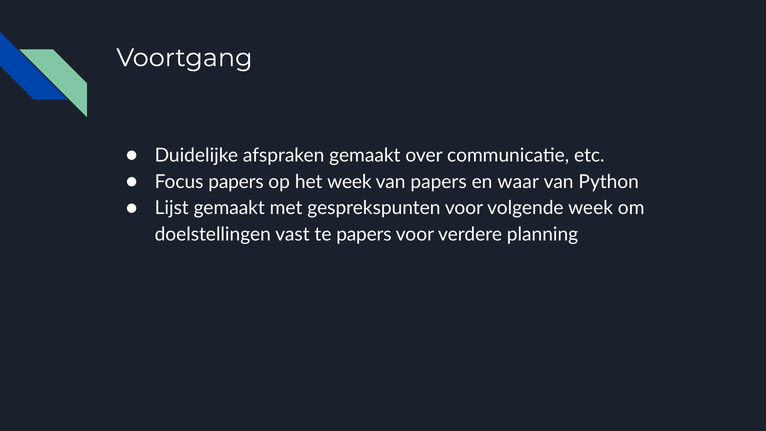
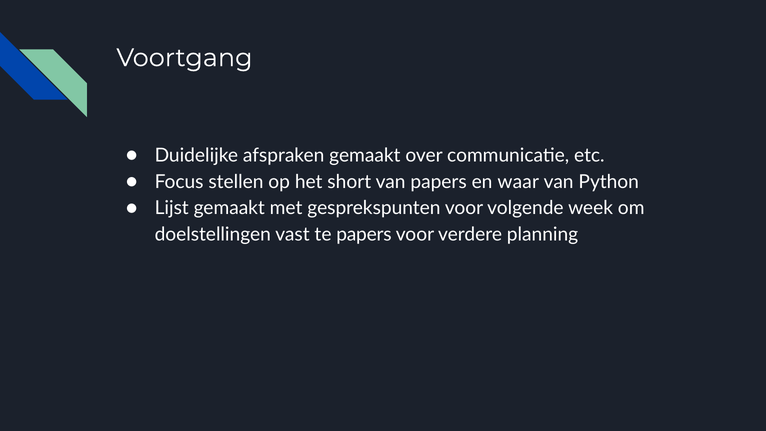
Focus papers: papers -> stellen
het week: week -> short
